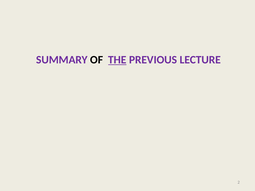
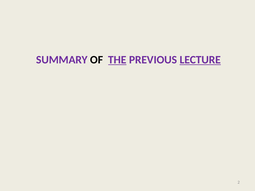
LECTURE underline: none -> present
